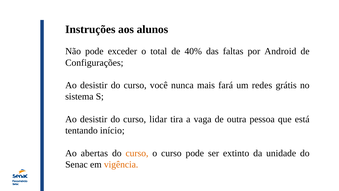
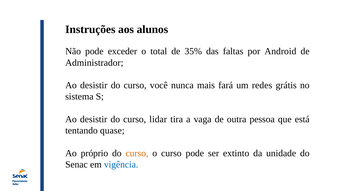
40%: 40% -> 35%
Configurações: Configurações -> Administrador
início: início -> quase
abertas: abertas -> próprio
vigência colour: orange -> blue
